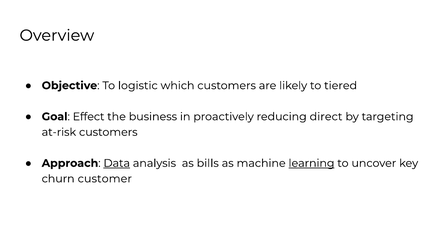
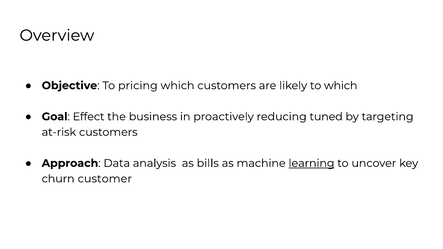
logistic: logistic -> pricing
to tiered: tiered -> which
direct: direct -> tuned
Data underline: present -> none
